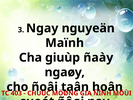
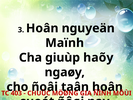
3 Ngay: Ngay -> Hoân
ñaày: ñaày -> haõy
